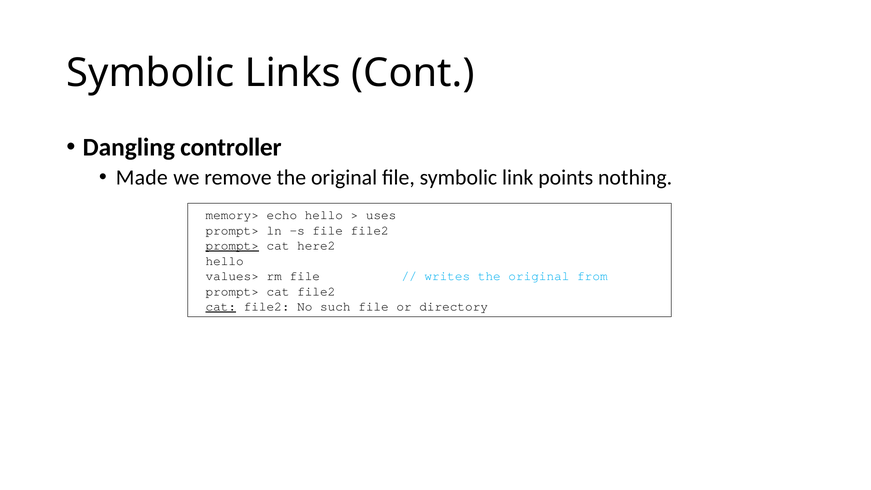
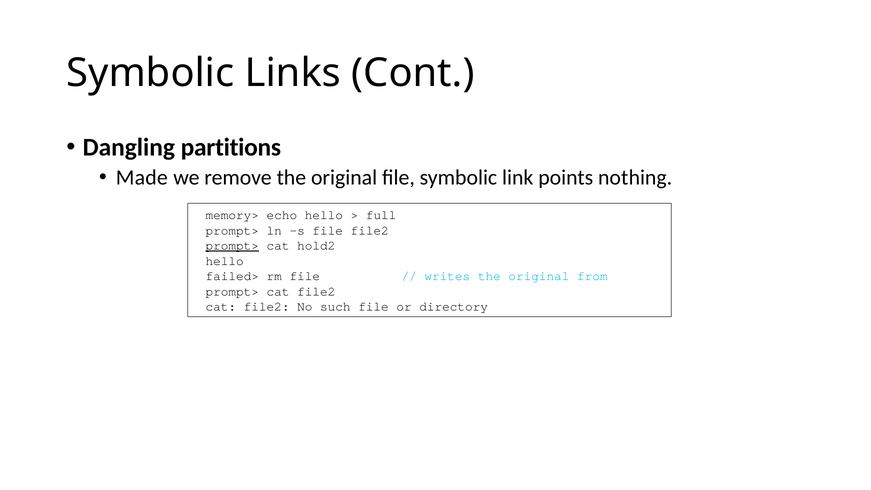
controller: controller -> partitions
uses: uses -> full
here2: here2 -> hold2
values>: values> -> failed>
cat at (221, 307) underline: present -> none
